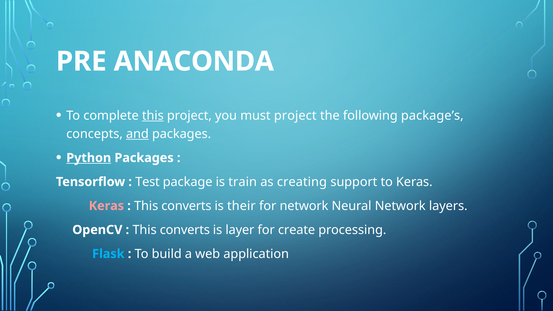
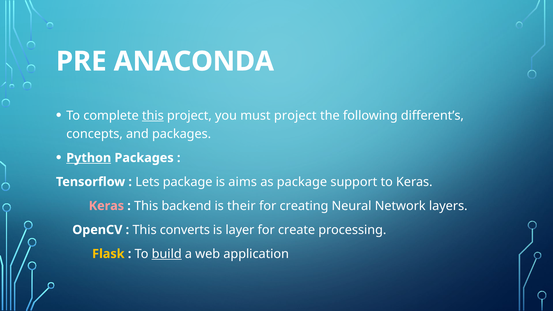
package’s: package’s -> different’s
and underline: present -> none
Test: Test -> Lets
train: train -> aims
as creating: creating -> package
converts at (186, 206): converts -> backend
for network: network -> creating
Flask colour: light blue -> yellow
build underline: none -> present
